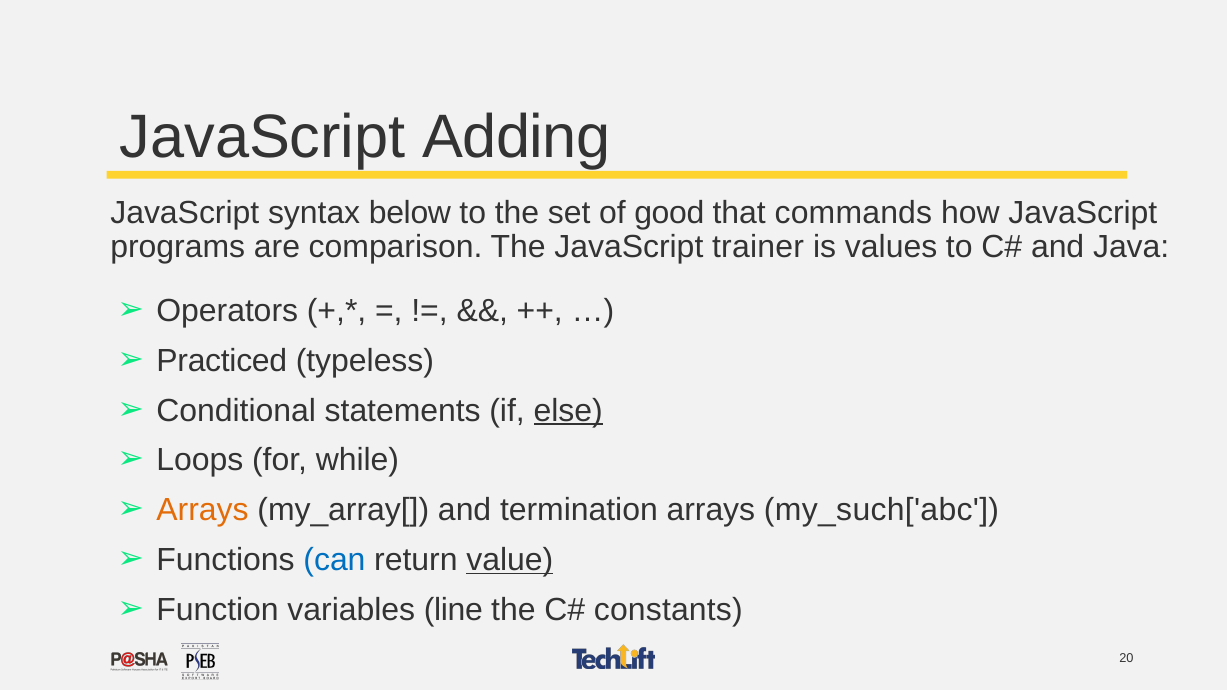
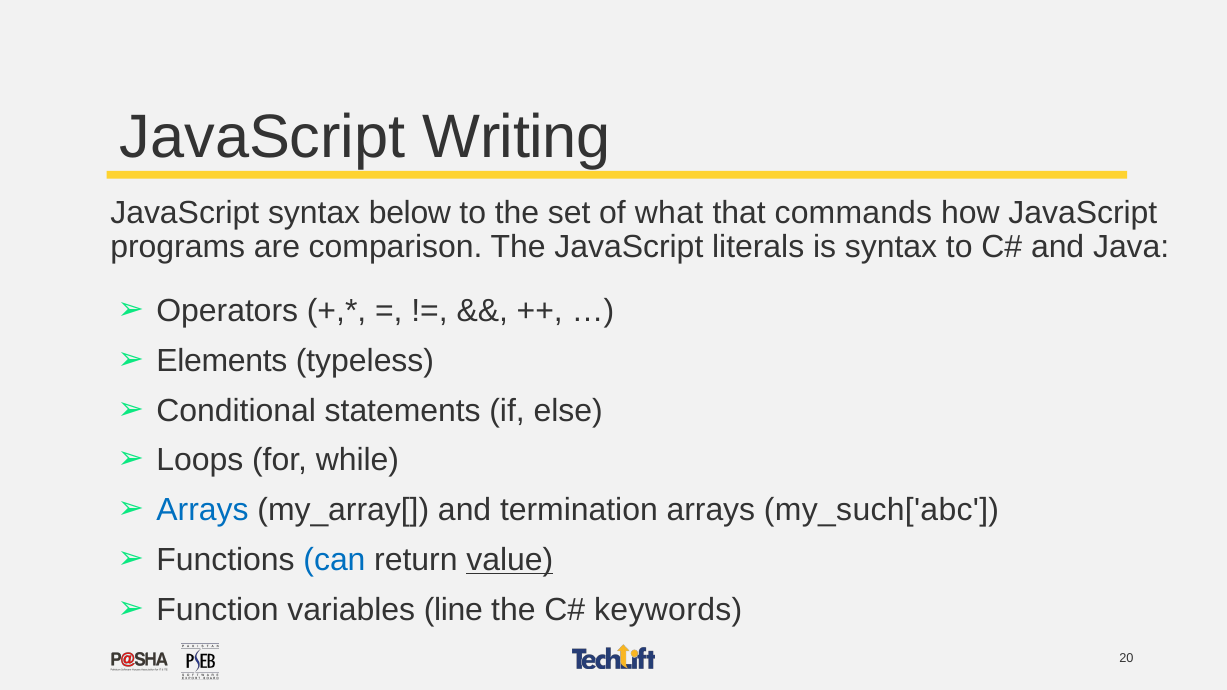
Adding: Adding -> Writing
good: good -> what
trainer: trainer -> literals
is values: values -> syntax
Practiced: Practiced -> Elements
else underline: present -> none
Arrays at (202, 510) colour: orange -> blue
constants: constants -> keywords
